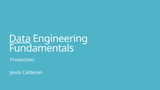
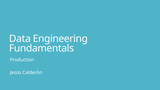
Data underline: present -> none
